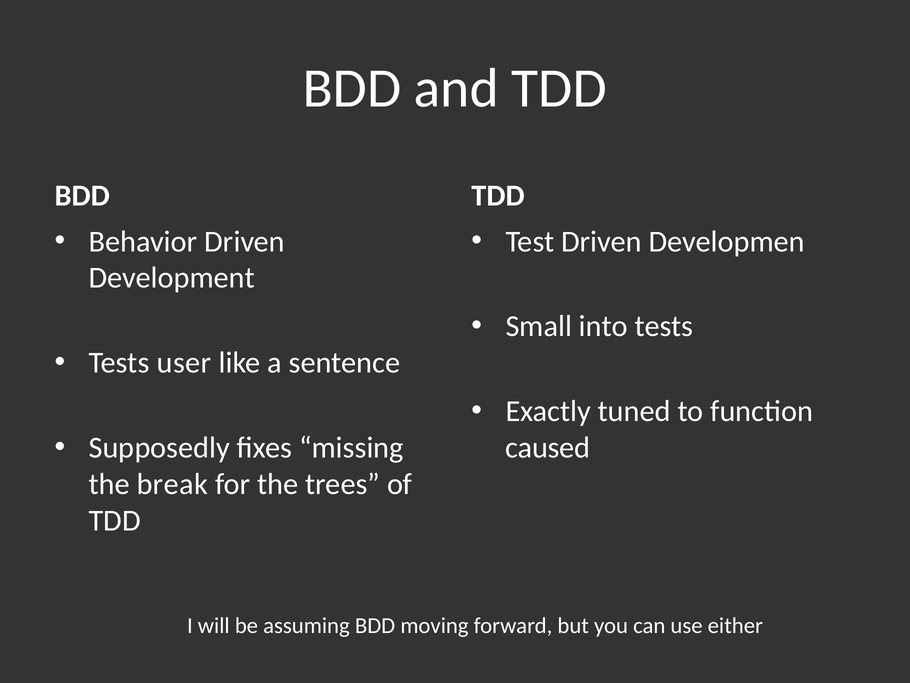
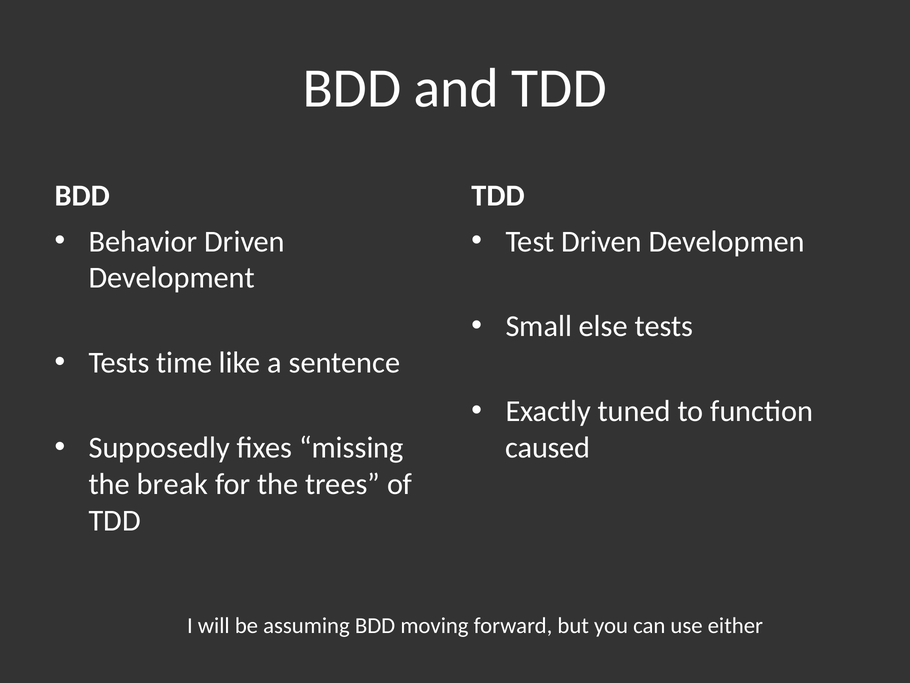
into: into -> else
user: user -> time
